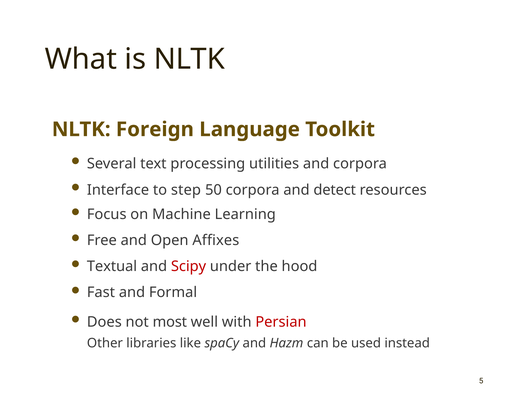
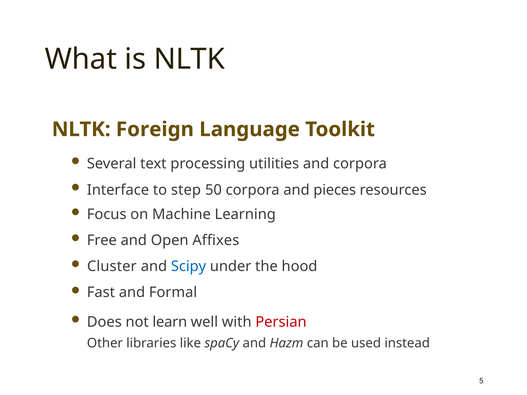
detect: detect -> pieces
Textual: Textual -> Cluster
Scipy colour: red -> blue
most: most -> learn
